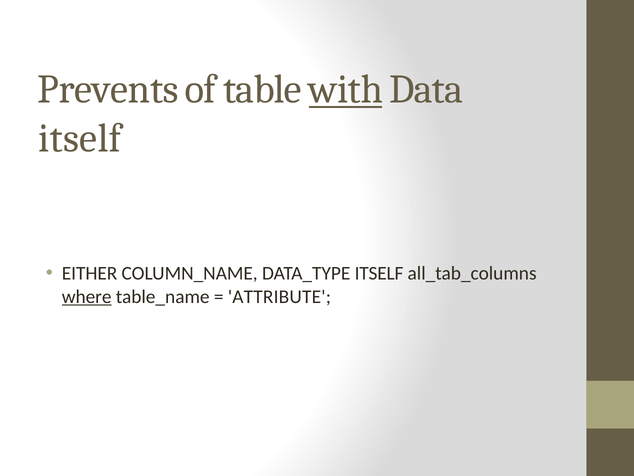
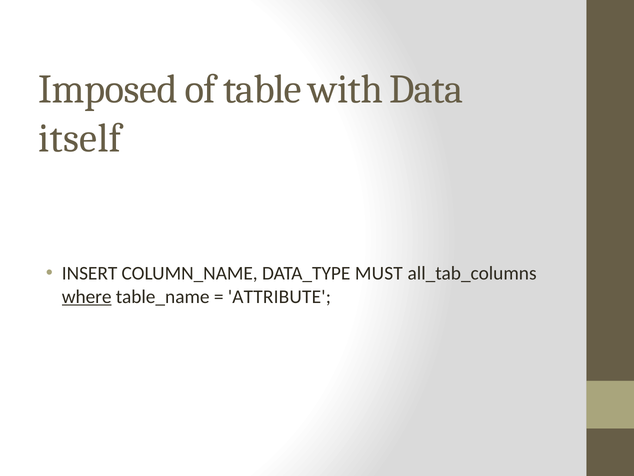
Prevents: Prevents -> Imposed
with underline: present -> none
EITHER: EITHER -> INSERT
DATA_TYPE ITSELF: ITSELF -> MUST
